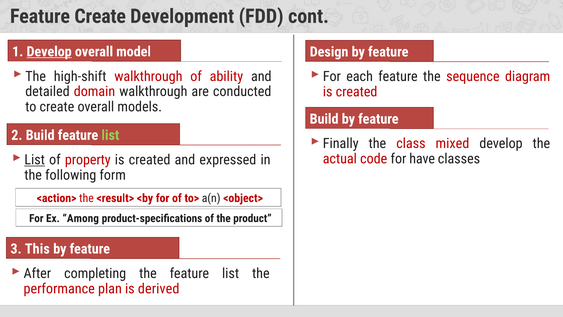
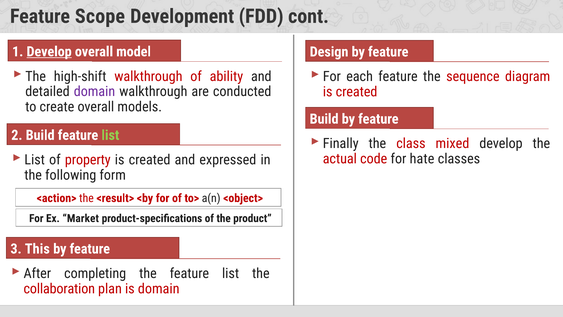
Feature Create: Create -> Scope
domain at (94, 91) colour: red -> purple
List at (35, 160) underline: present -> none
have: have -> hate
Among: Among -> Market
performance: performance -> collaboration
is derived: derived -> domain
